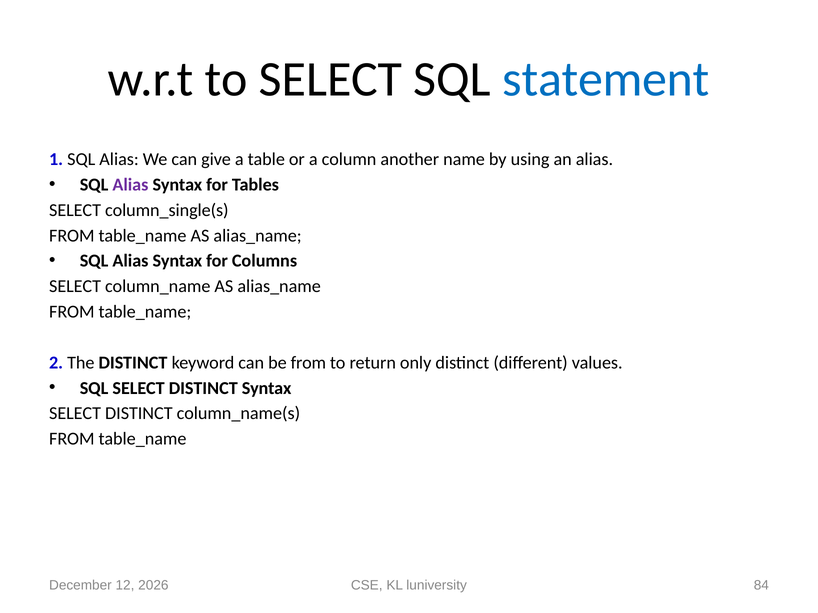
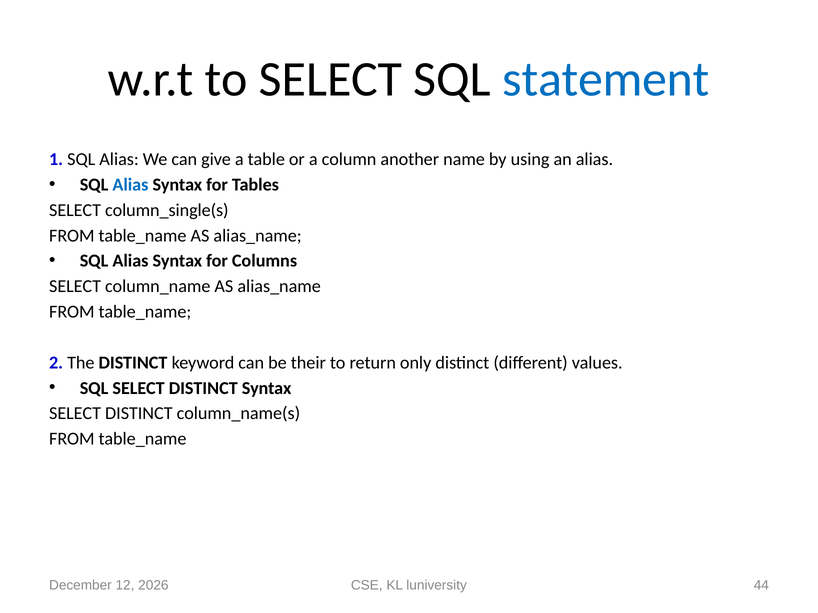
Alias at (130, 185) colour: purple -> blue
be from: from -> their
84: 84 -> 44
